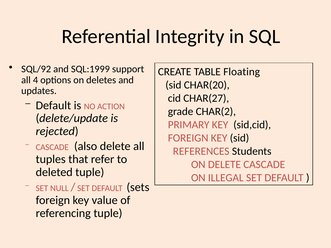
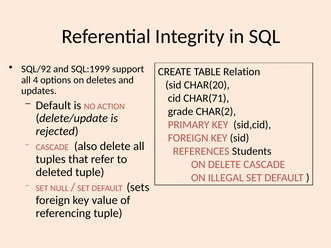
Floating: Floating -> Relation
CHAR(27: CHAR(27 -> CHAR(71
